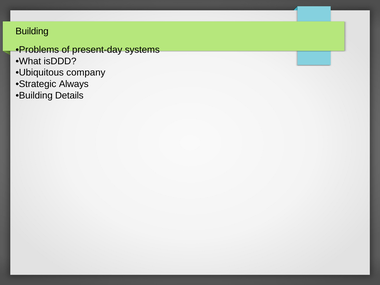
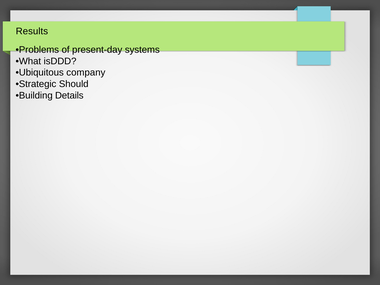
Building at (32, 31): Building -> Results
Always: Always -> Should
